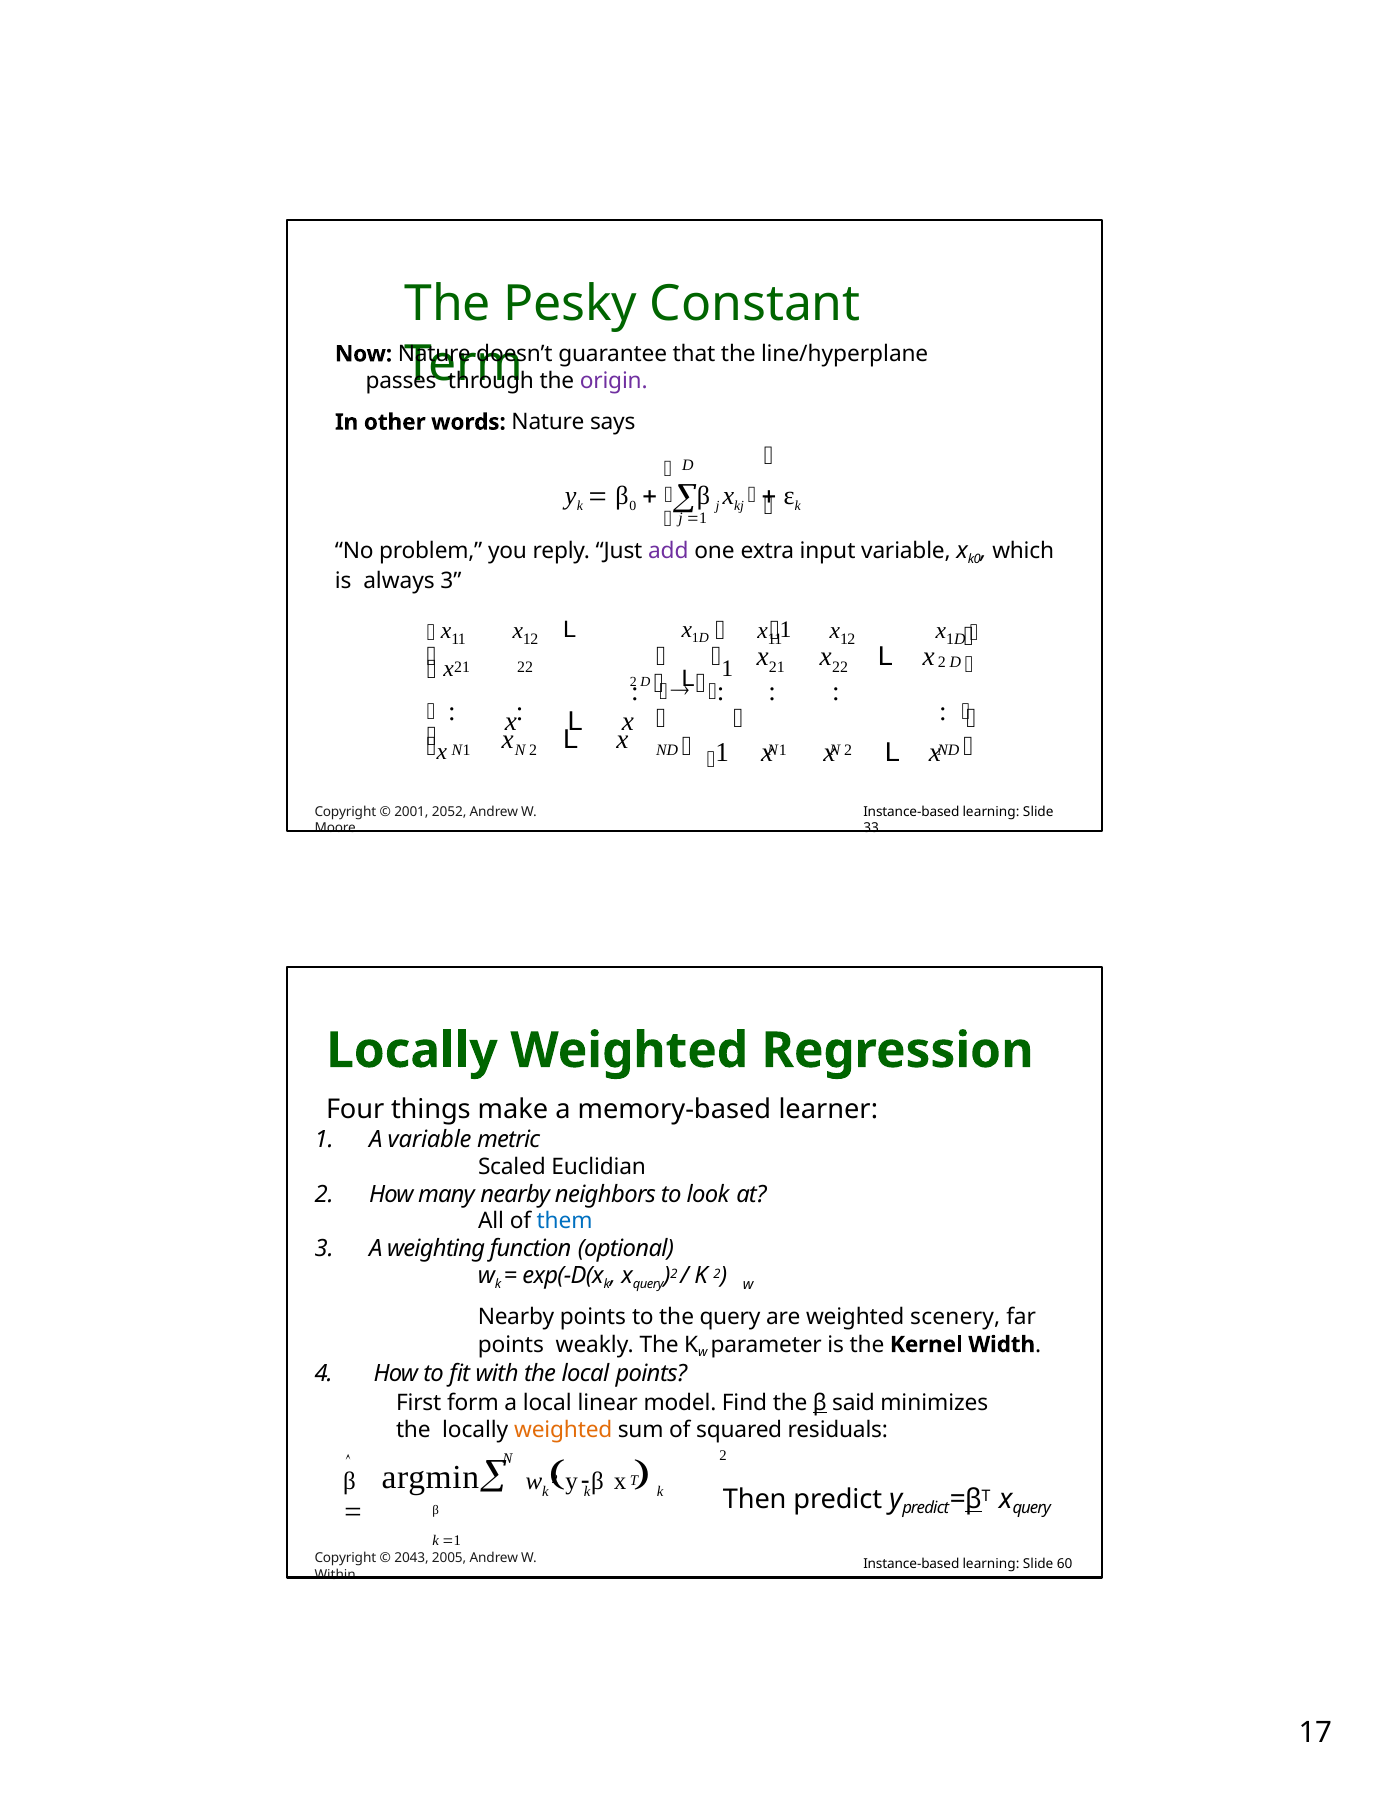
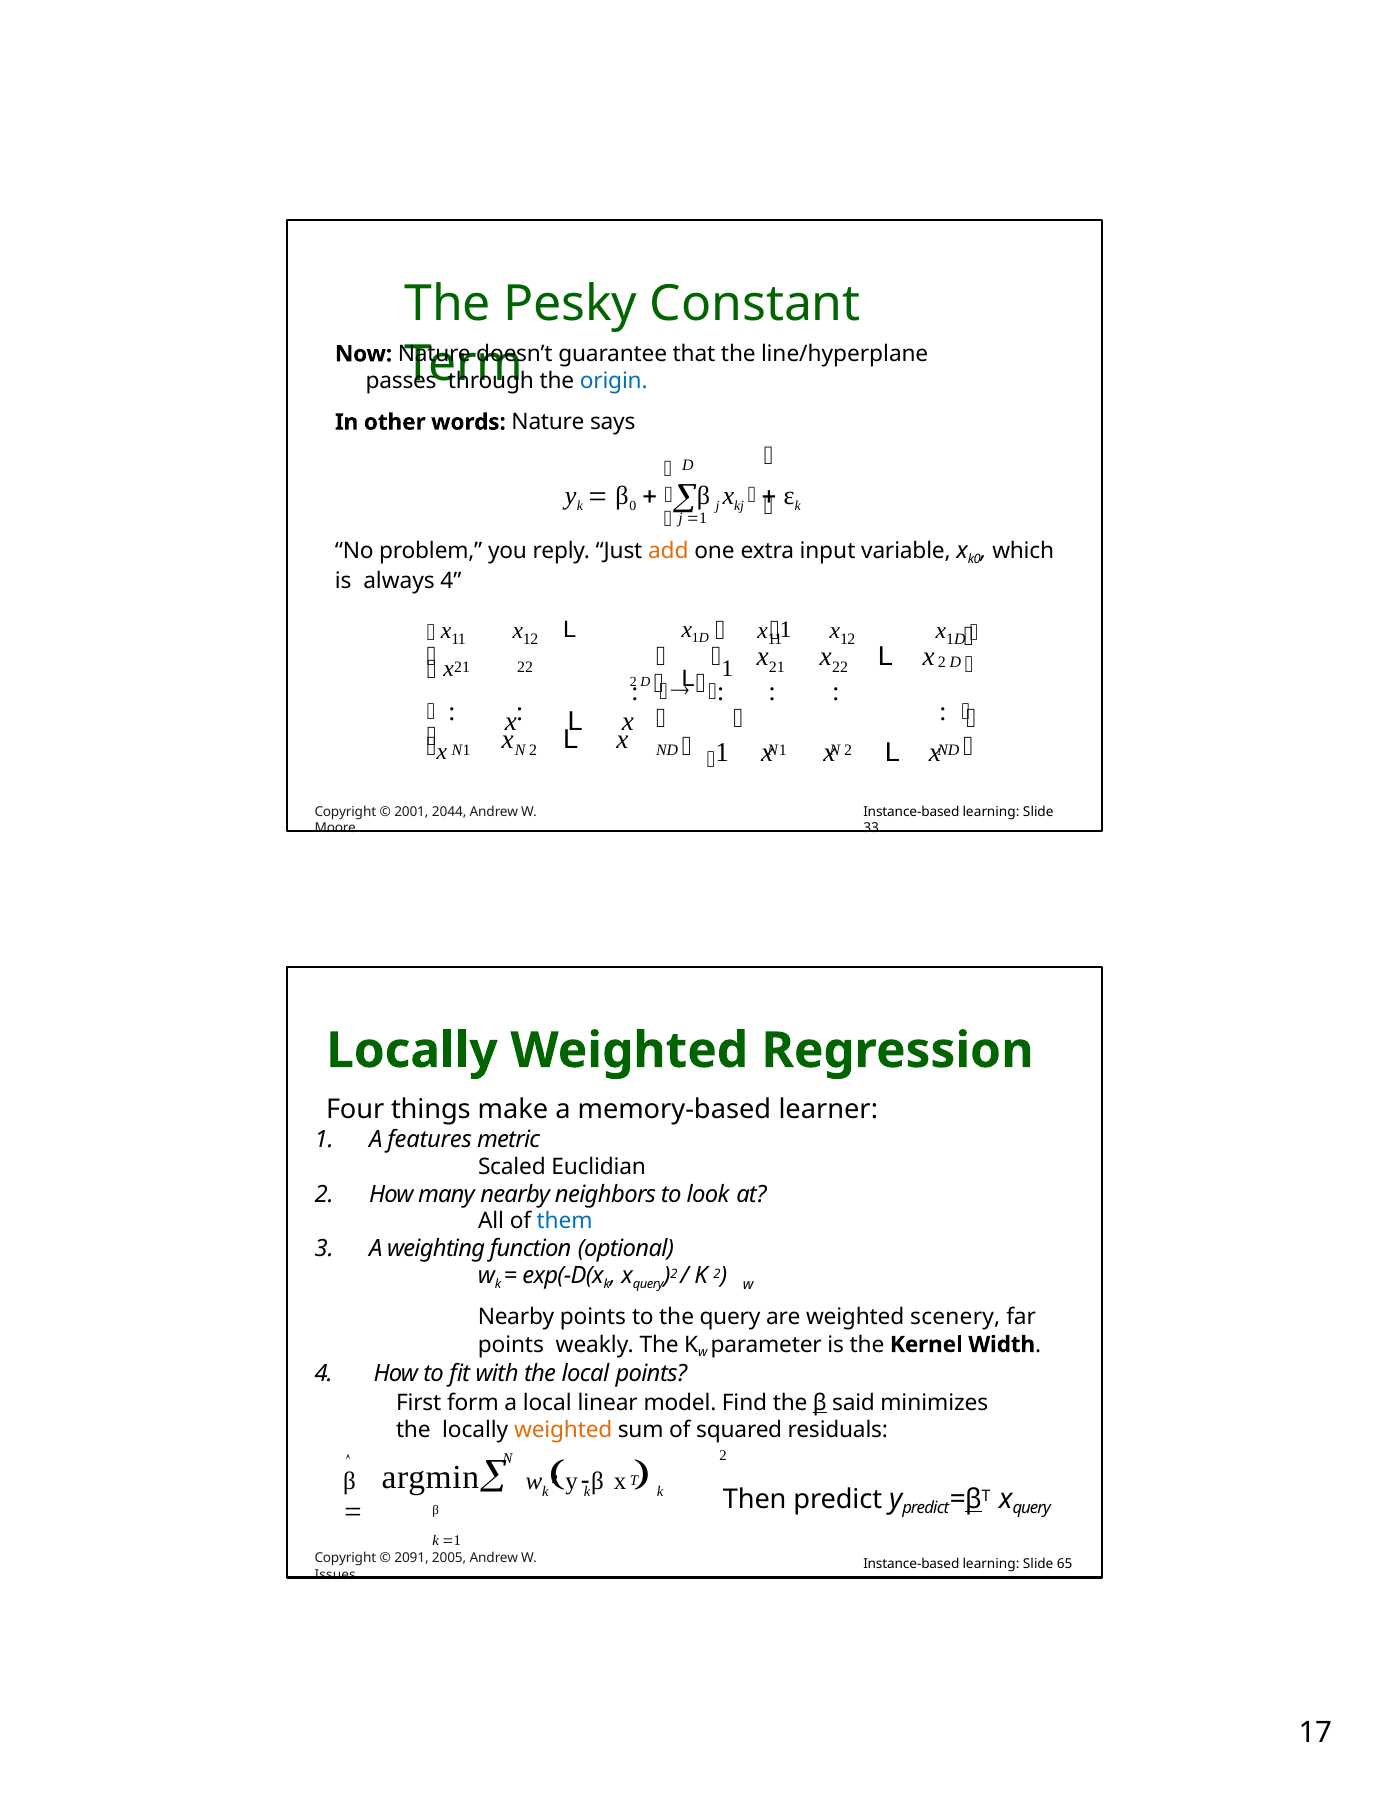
origin colour: purple -> blue
add colour: purple -> orange
always 3: 3 -> 4
2052: 2052 -> 2044
A variable: variable -> features
2043: 2043 -> 2091
60: 60 -> 65
Within: Within -> Issues
